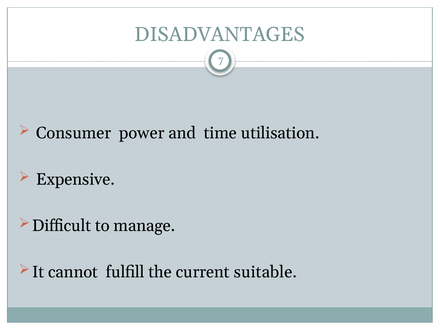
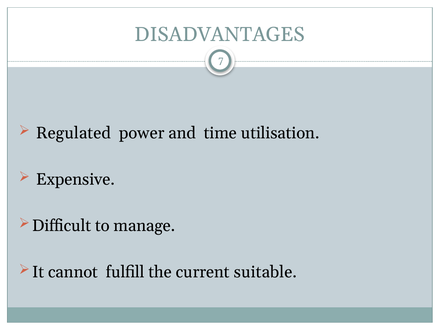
Consumer: Consumer -> Regulated
